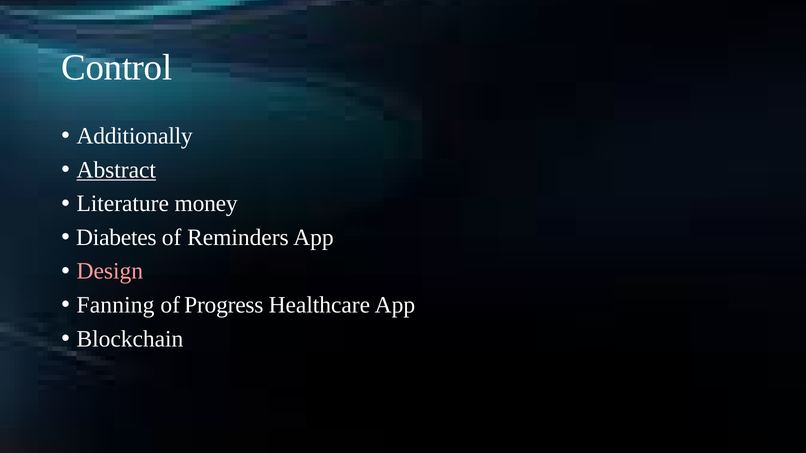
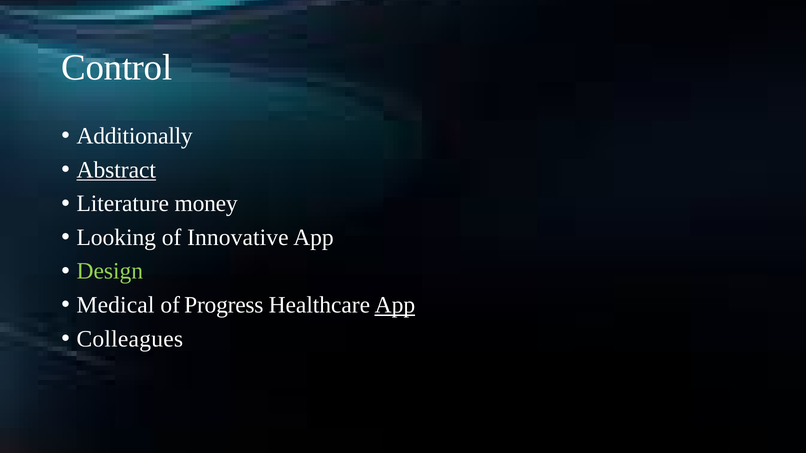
Diabetes: Diabetes -> Looking
Reminders: Reminders -> Innovative
Design colour: pink -> light green
Fanning: Fanning -> Medical
App at (395, 305) underline: none -> present
Blockchain: Blockchain -> Colleagues
